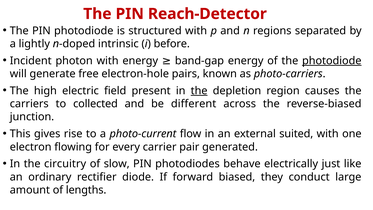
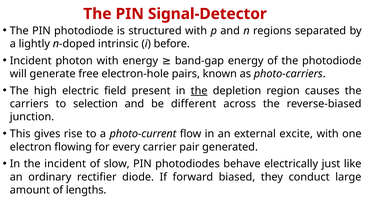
Reach-Detector: Reach-Detector -> Signal-Detector
photodiode at (332, 61) underline: present -> none
collected: collected -> selection
suited: suited -> excite
the circuitry: circuitry -> incident
